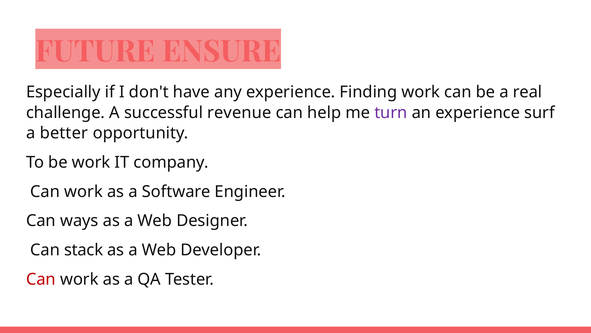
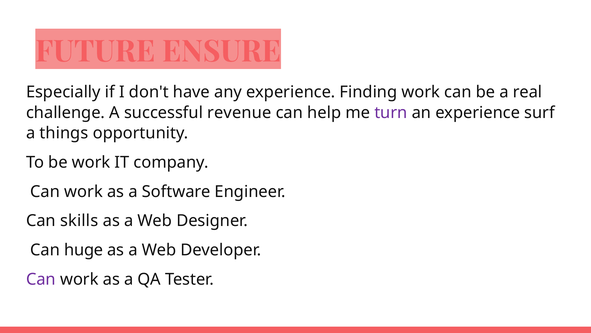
better: better -> things
ways: ways -> skills
stack: stack -> huge
Can at (41, 279) colour: red -> purple
